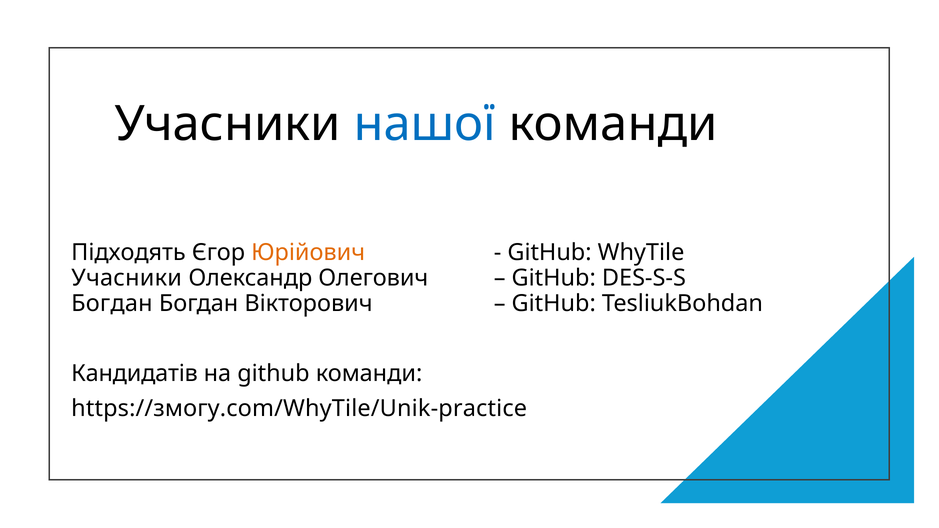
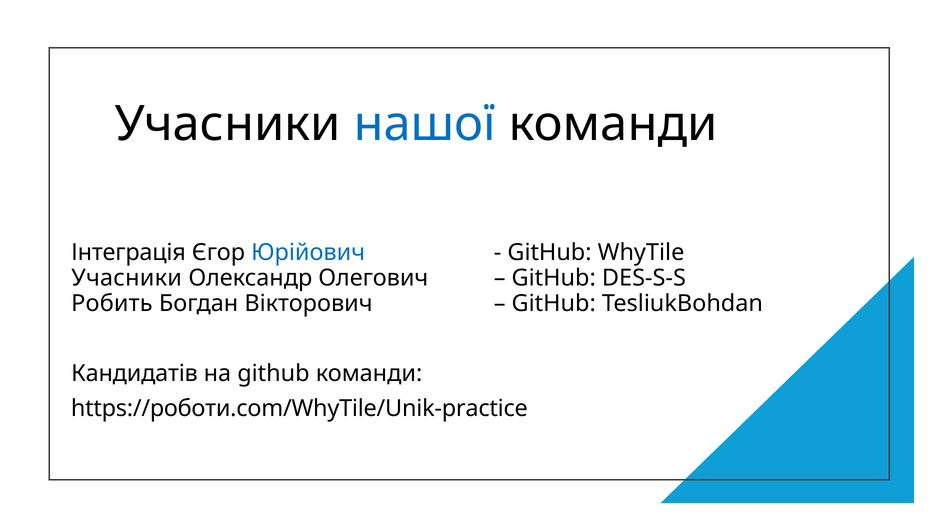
Підходять: Підходять -> Інтеграція
Юрійович colour: orange -> blue
Богдан at (112, 303): Богдан -> Робить
https://змогу.com/WhyTile/Unik-practice: https://змогу.com/WhyTile/Unik-practice -> https://роботи.com/WhyTile/Unik-practice
